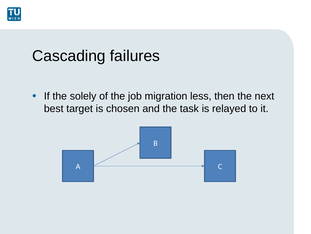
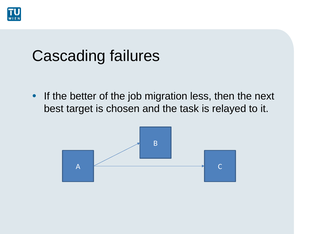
solely: solely -> better
